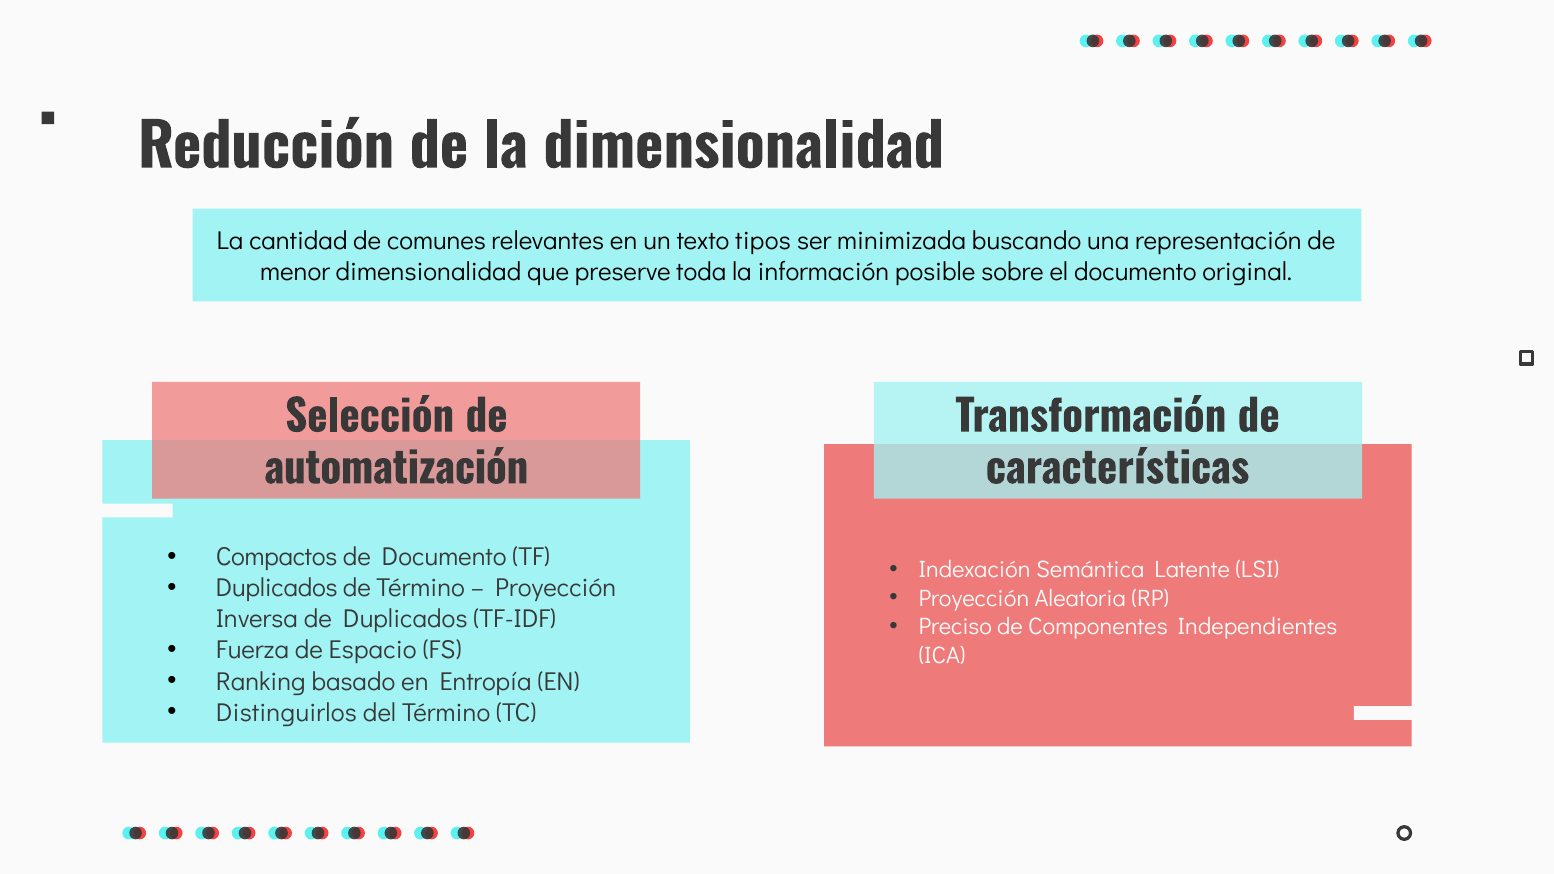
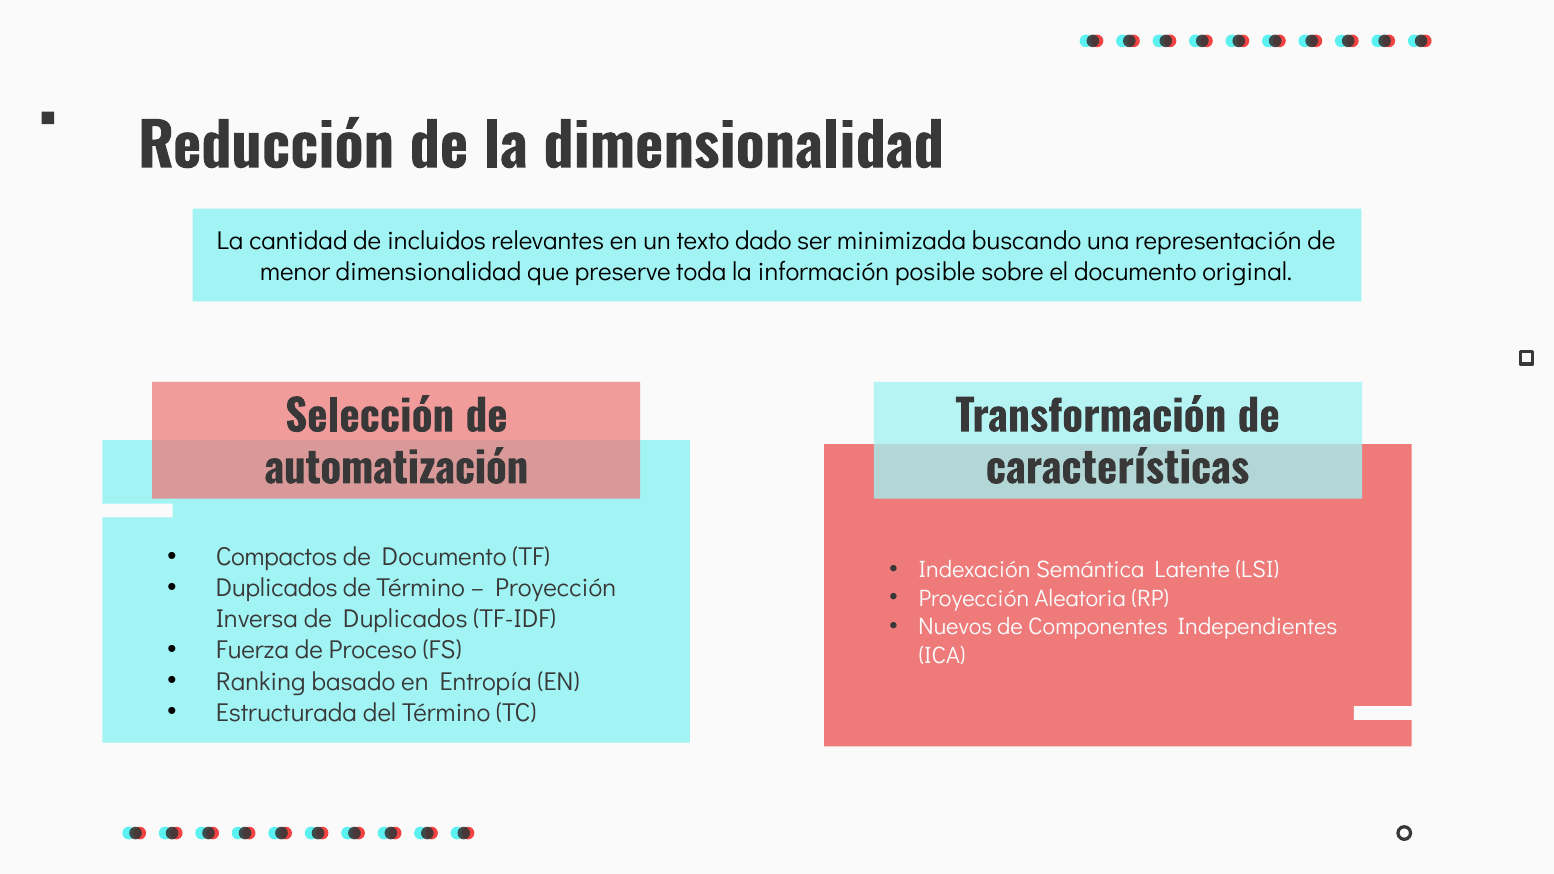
comunes: comunes -> incluidos
tipos: tipos -> dado
Preciso: Preciso -> Nuevos
Espacio: Espacio -> Proceso
Distinguirlos: Distinguirlos -> Estructurada
